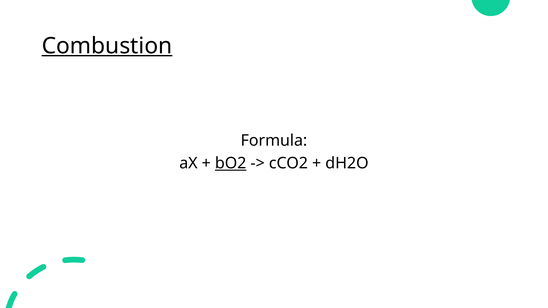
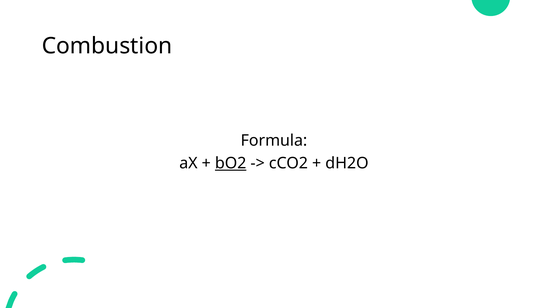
Combustion underline: present -> none
